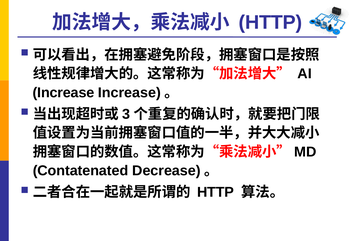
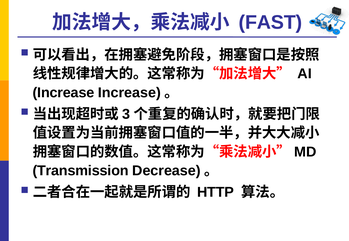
HTTP at (270, 22): HTTP -> FAST
Contatenated: Contatenated -> Transmission
